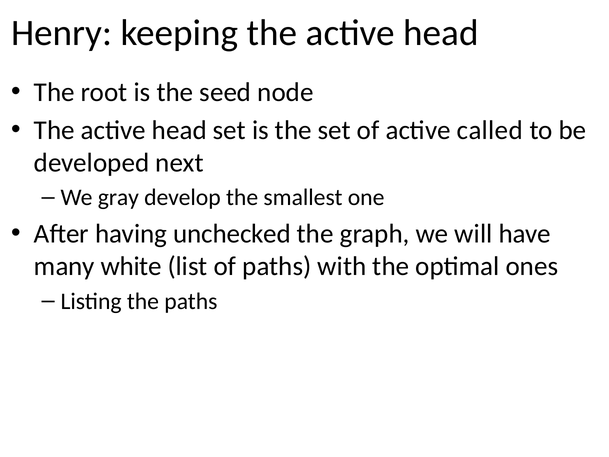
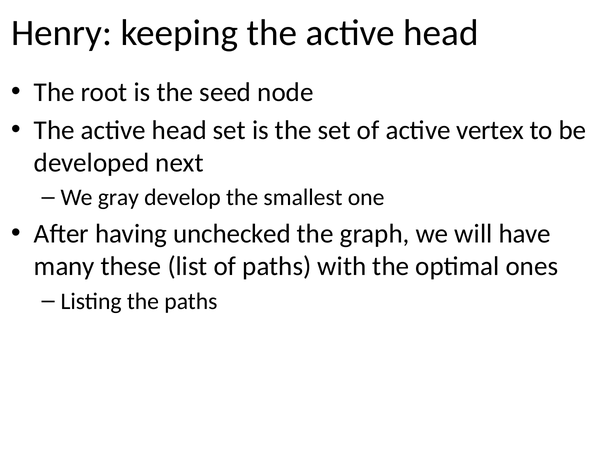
called: called -> vertex
white: white -> these
